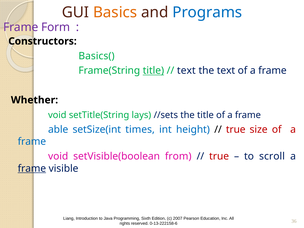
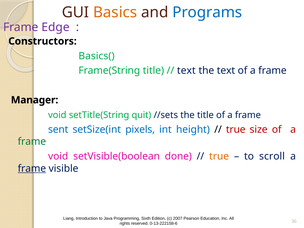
Form: Form -> Edge
title at (153, 71) underline: present -> none
Whether: Whether -> Manager
lays: lays -> quit
able: able -> sent
times: times -> pixels
frame at (32, 142) colour: blue -> green
from: from -> done
true at (219, 156) colour: red -> orange
